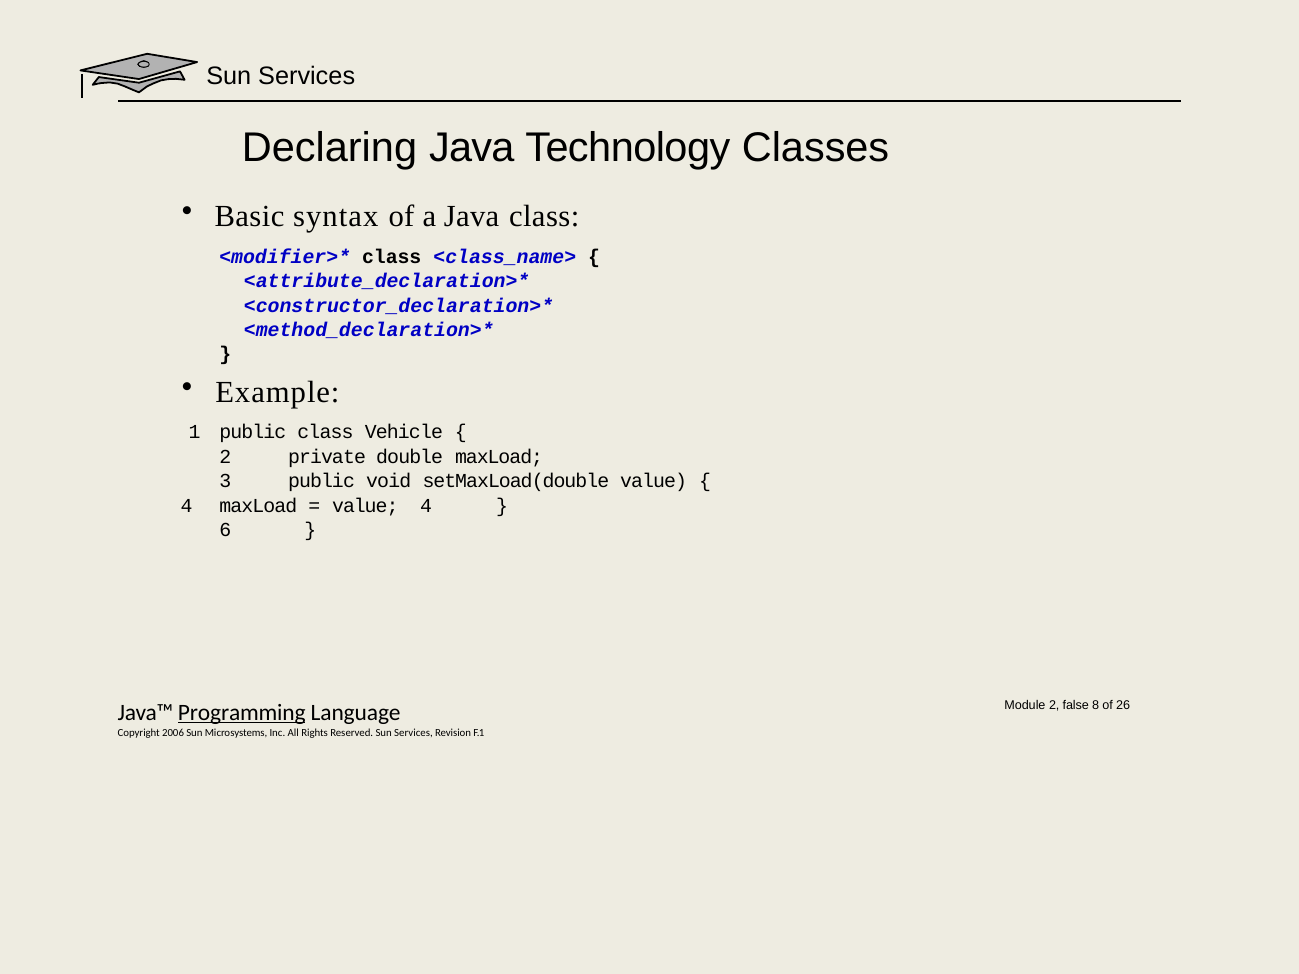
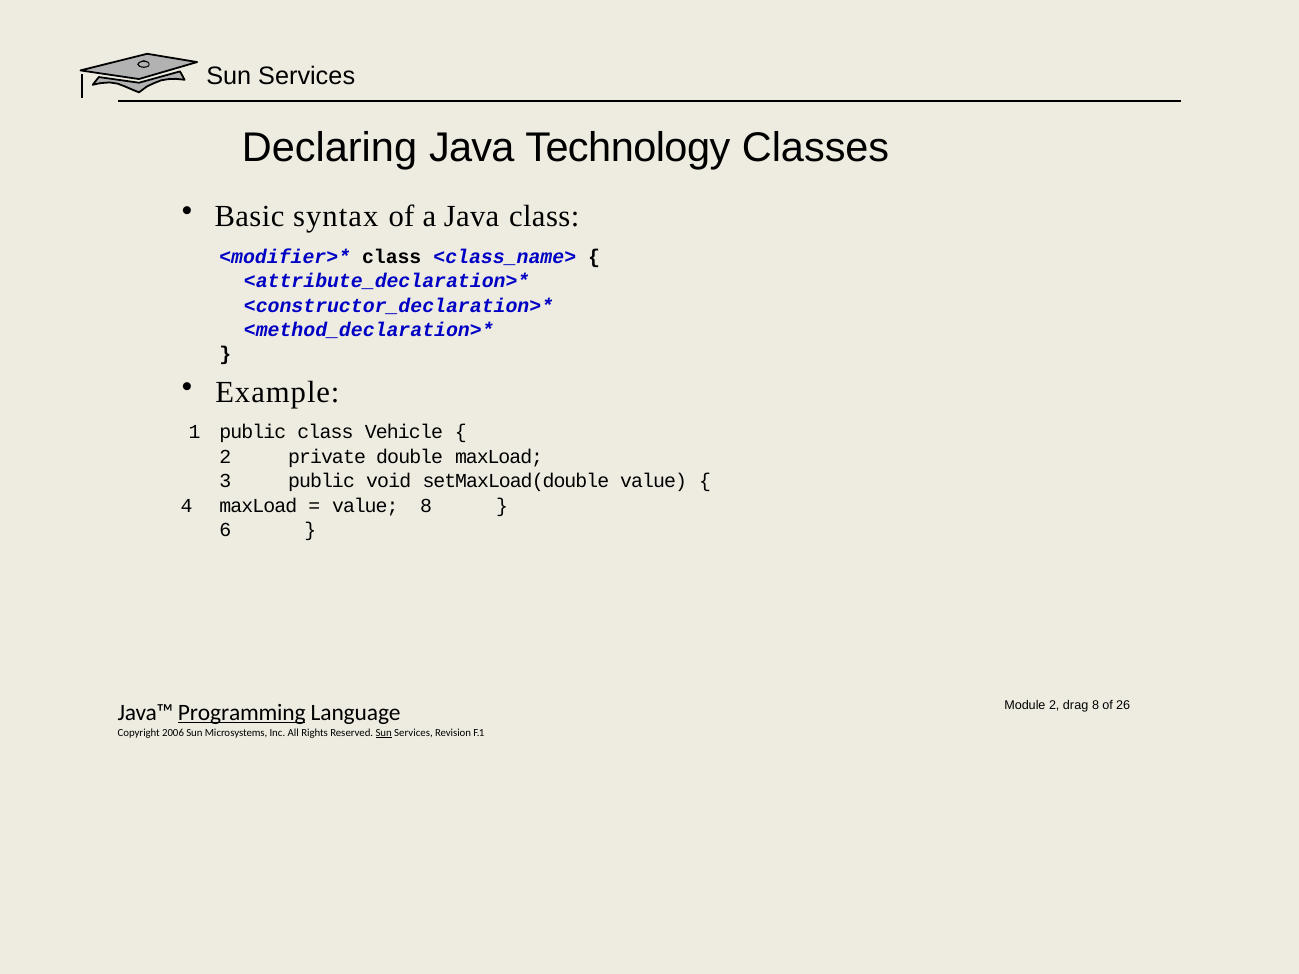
value 4: 4 -> 8
false: false -> drag
Sun at (384, 733) underline: none -> present
